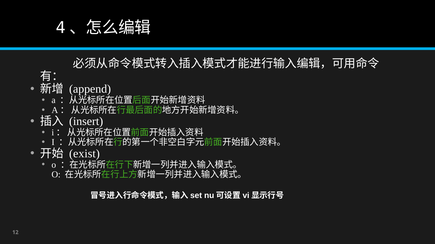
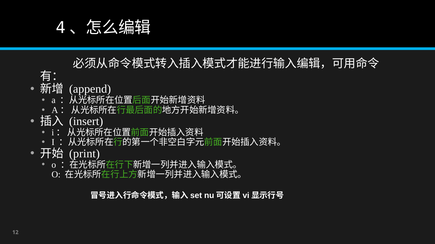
exist: exist -> print
